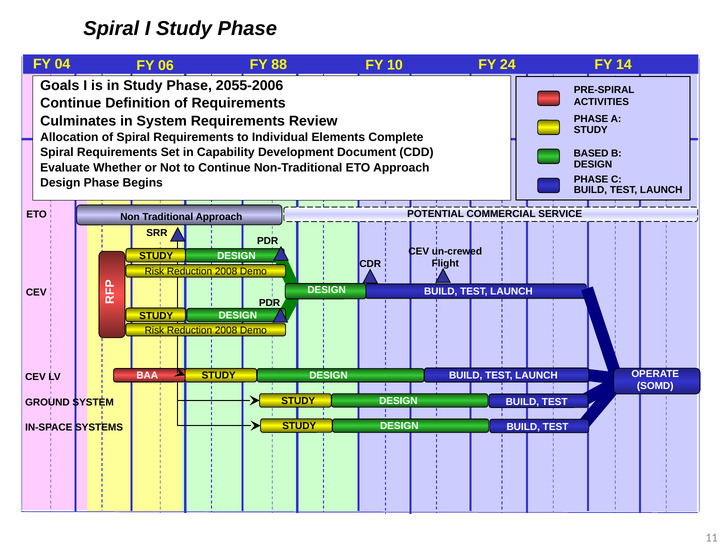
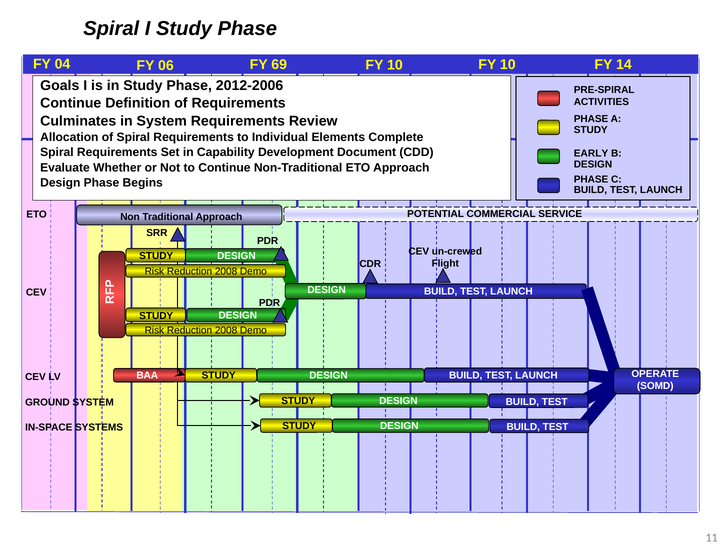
88: 88 -> 69
24 at (508, 65): 24 -> 10
2055-2006: 2055-2006 -> 2012-2006
BASED: BASED -> EARLY
